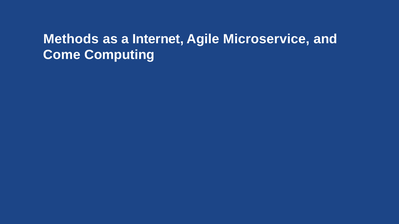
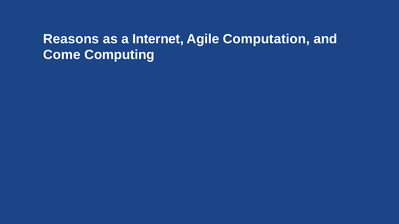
Methods: Methods -> Reasons
Microservice: Microservice -> Computation
